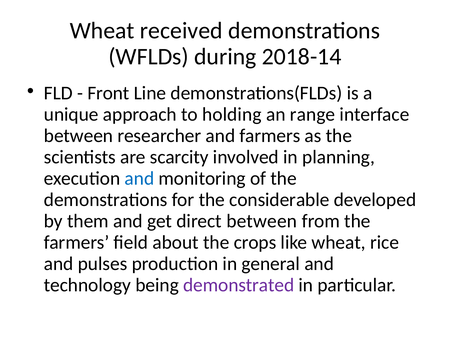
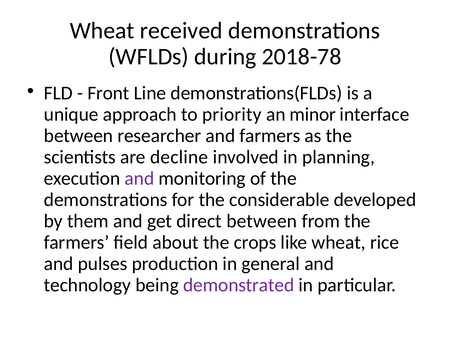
2018-14: 2018-14 -> 2018-78
holding: holding -> priority
range: range -> minor
scarcity: scarcity -> decline
and at (139, 178) colour: blue -> purple
